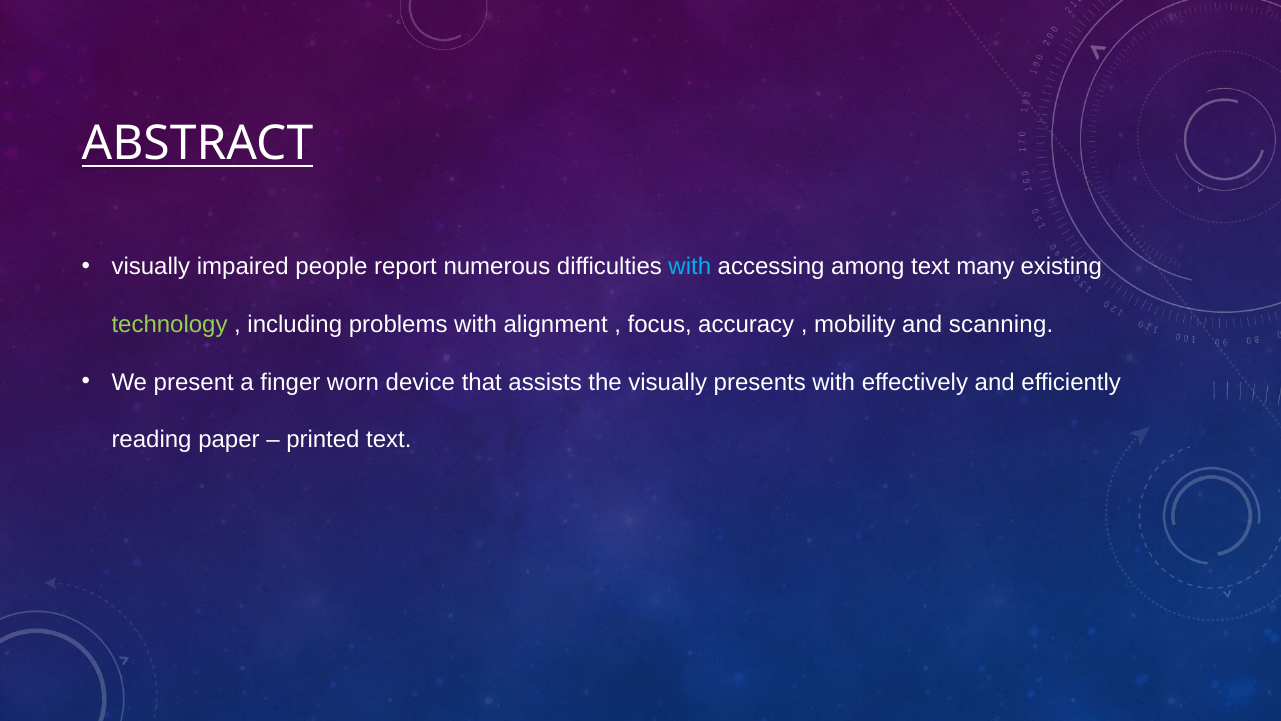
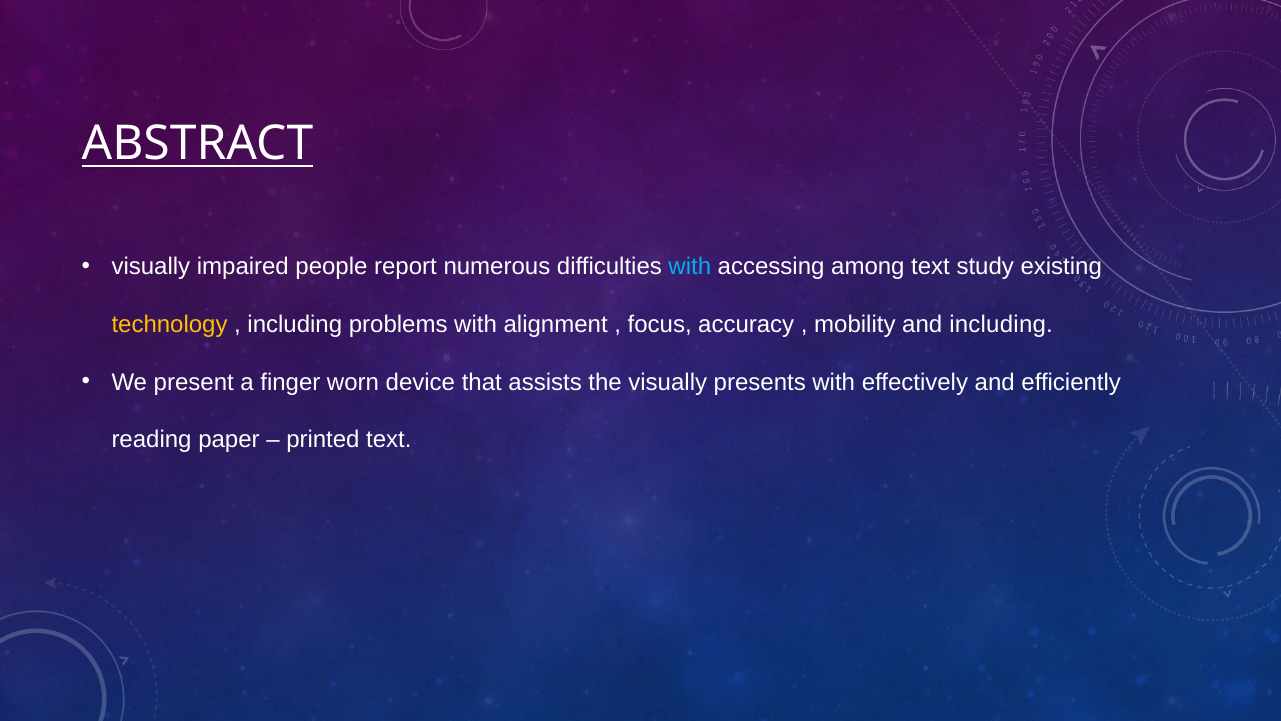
many: many -> study
technology colour: light green -> yellow
and scanning: scanning -> including
